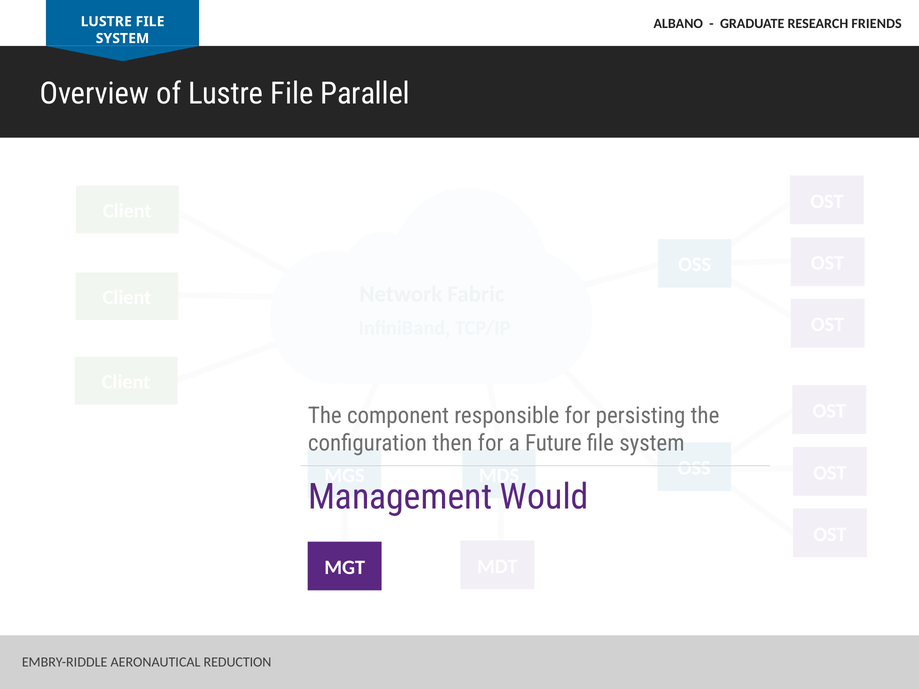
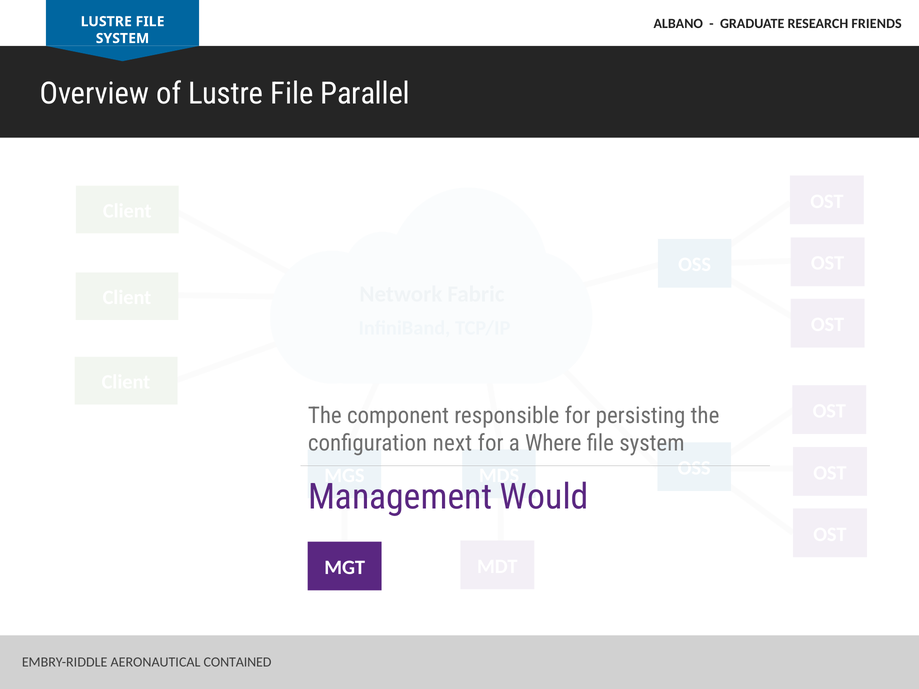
then: then -> next
Future: Future -> Where
REDUCTION: REDUCTION -> CONTAINED
